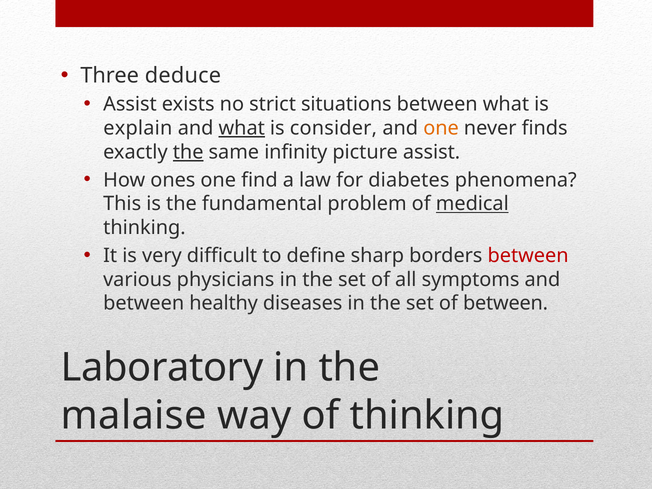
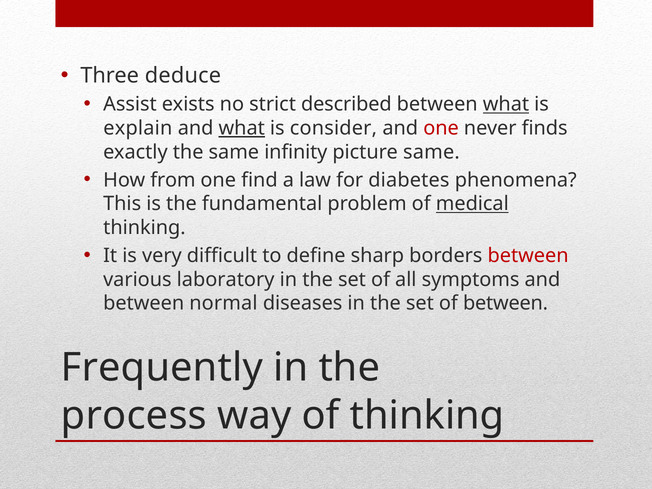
situations: situations -> described
what at (506, 104) underline: none -> present
one at (441, 128) colour: orange -> red
the at (188, 152) underline: present -> none
picture assist: assist -> same
ones: ones -> from
physicians: physicians -> laboratory
healthy: healthy -> normal
Laboratory: Laboratory -> Frequently
malaise: malaise -> process
